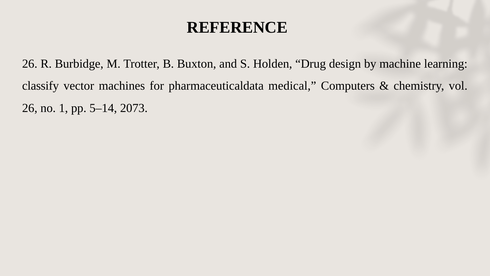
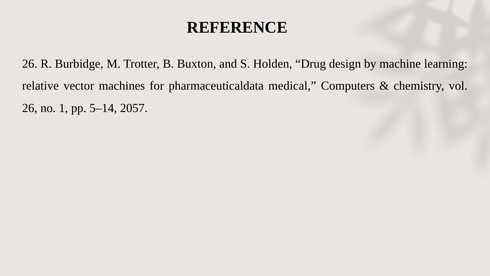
classify: classify -> relative
2073: 2073 -> 2057
